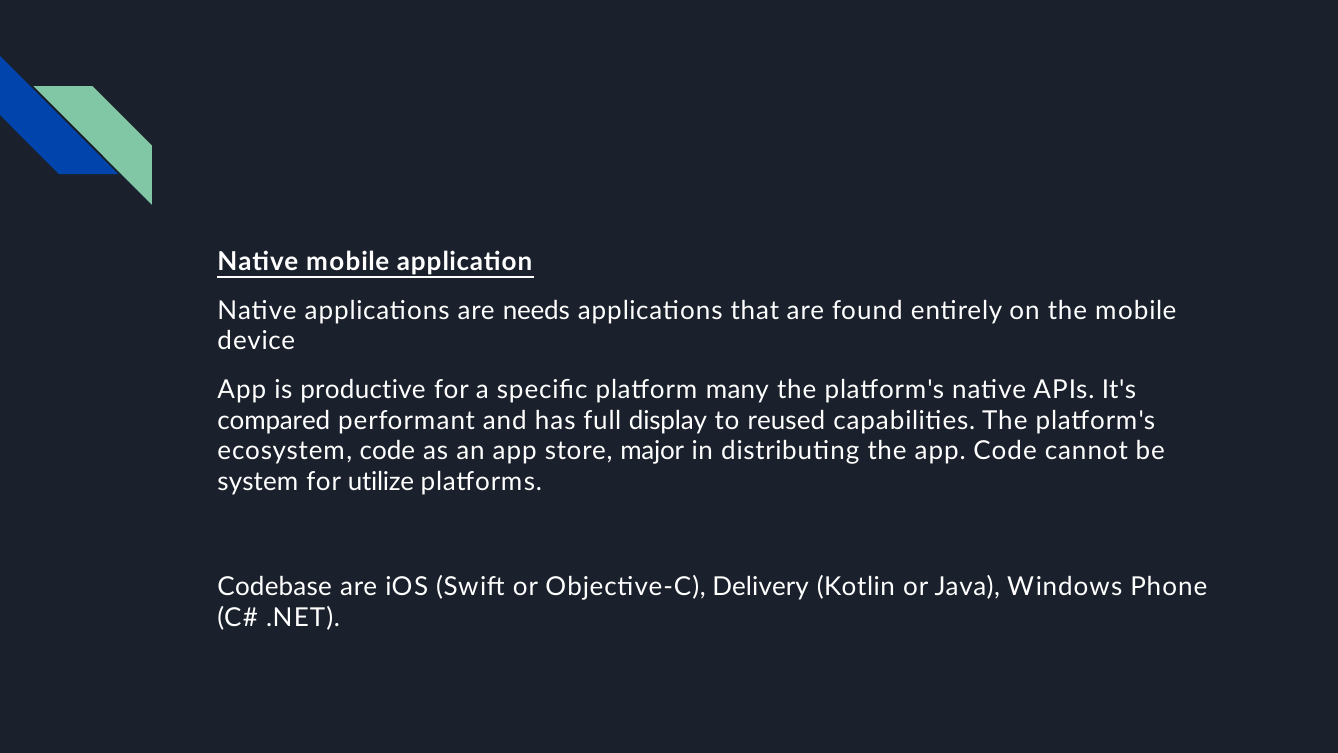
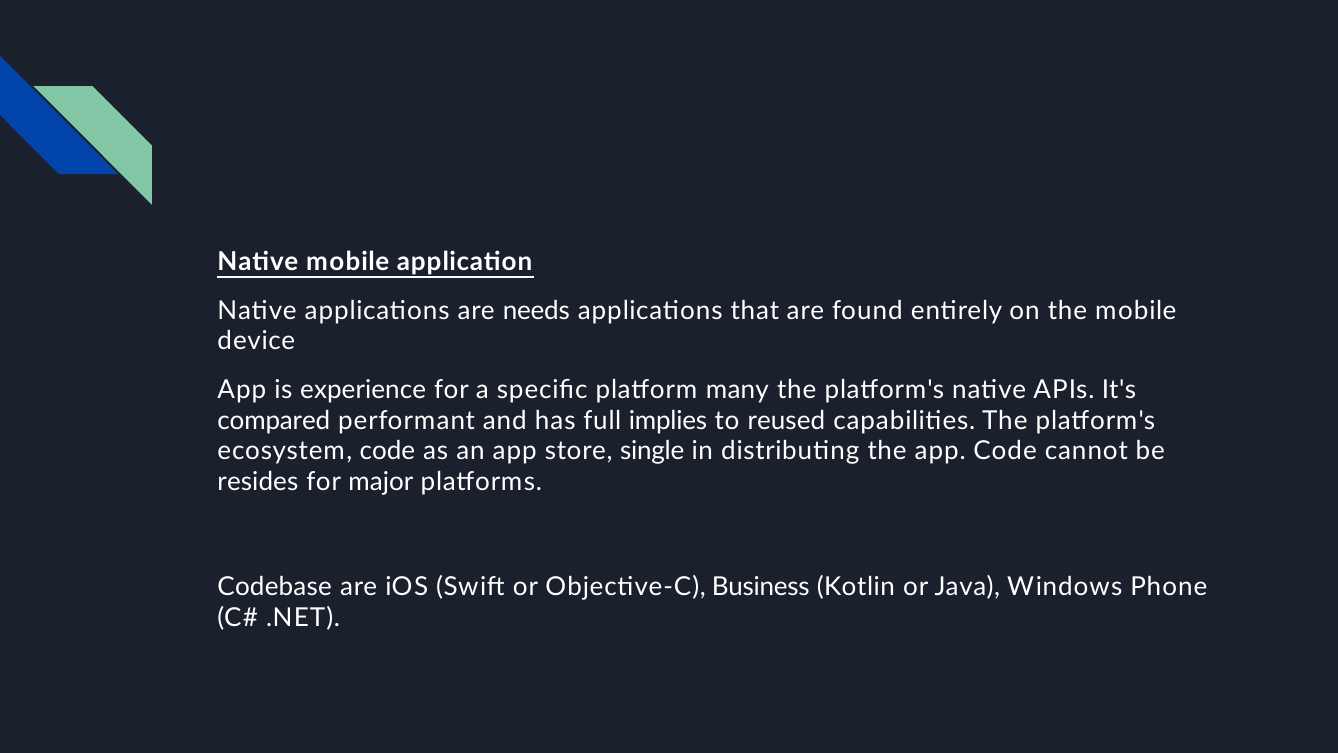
productive: productive -> experience
display: display -> implies
major: major -> single
system: system -> resides
utilize: utilize -> major
Delivery: Delivery -> Business
